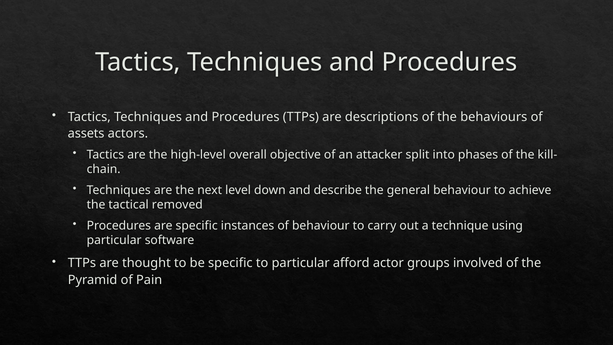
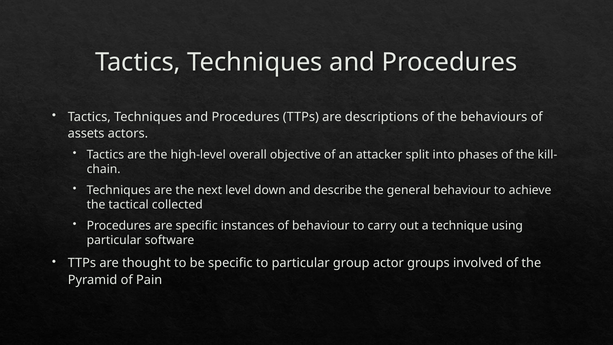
removed: removed -> collected
afford: afford -> group
